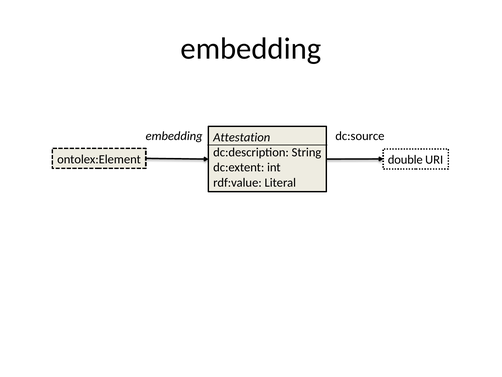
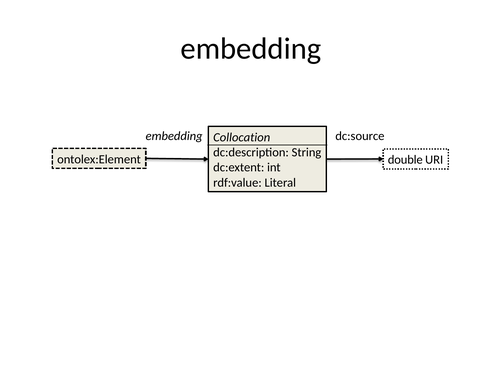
Attestation: Attestation -> Collocation
